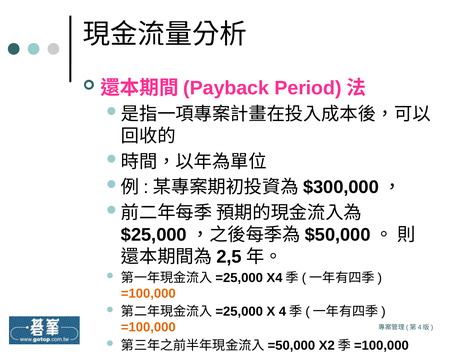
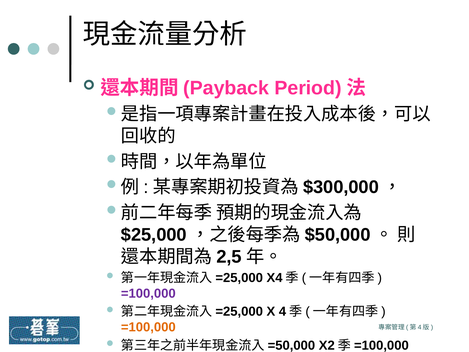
=100,000 at (148, 293) colour: orange -> purple
